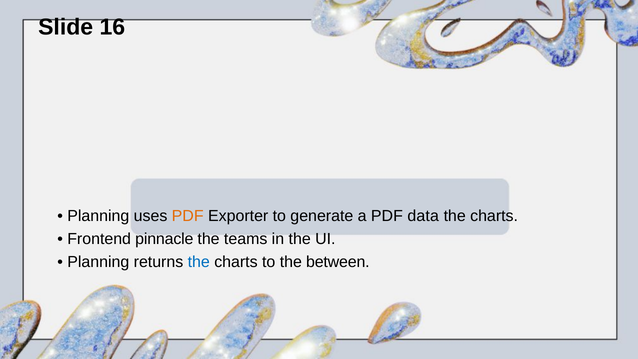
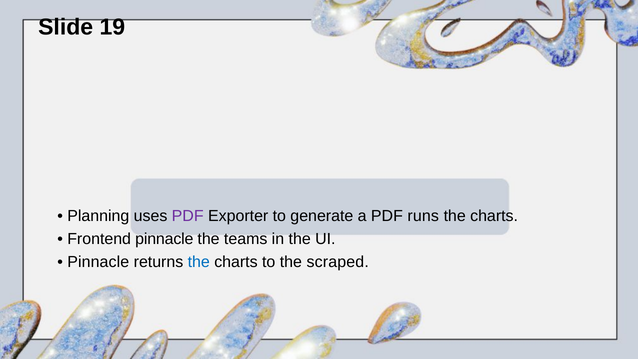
16: 16 -> 19
PDF at (188, 216) colour: orange -> purple
data: data -> runs
Planning at (98, 262): Planning -> Pinnacle
between: between -> scraped
